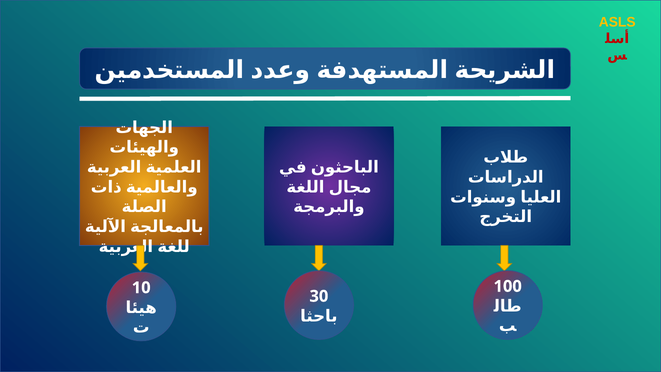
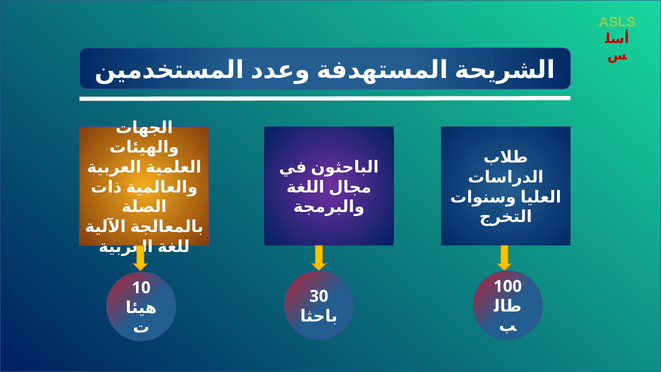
ASLS colour: yellow -> light green
